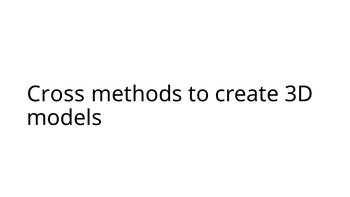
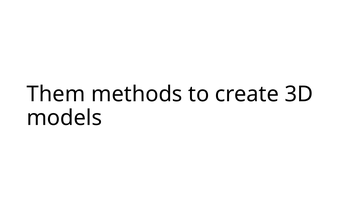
Cross: Cross -> Them
